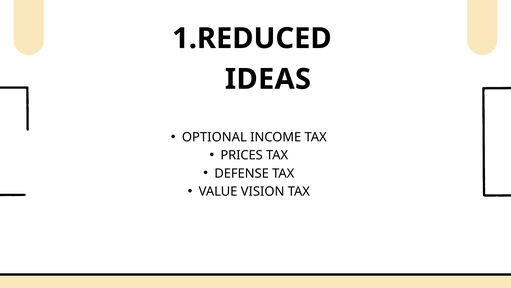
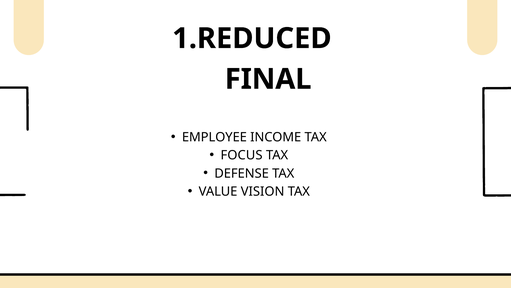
IDEAS: IDEAS -> FINAL
OPTIONAL: OPTIONAL -> EMPLOYEE
PRICES: PRICES -> FOCUS
